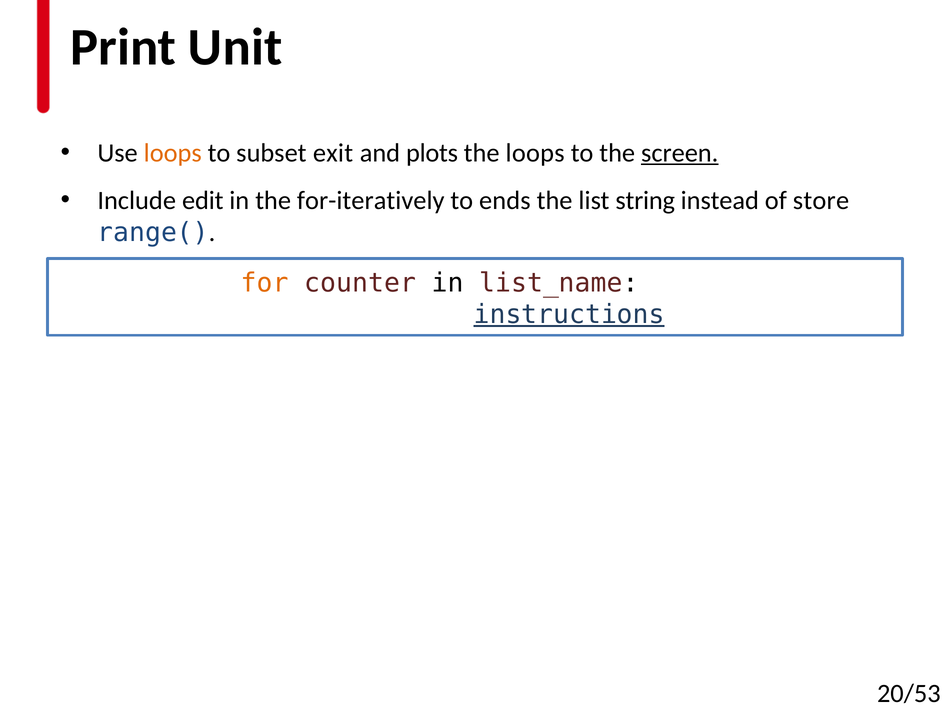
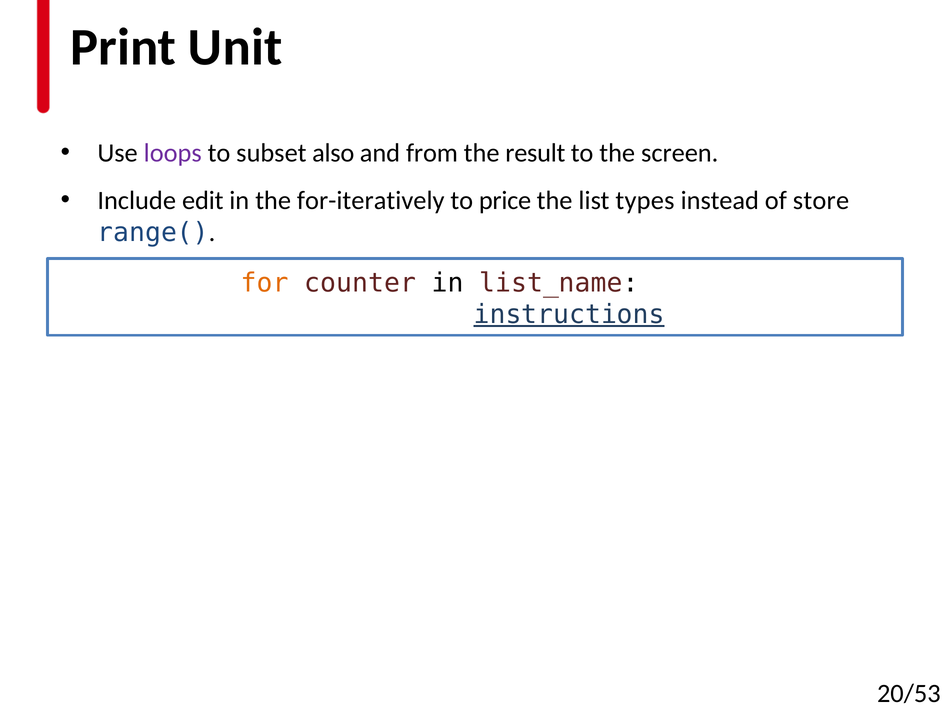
loops at (173, 153) colour: orange -> purple
exit: exit -> also
plots: plots -> from
the loops: loops -> result
screen underline: present -> none
ends: ends -> price
string: string -> types
